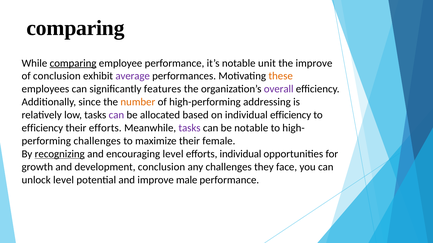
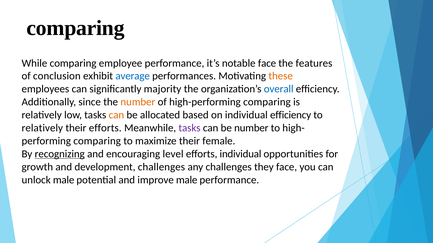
comparing at (73, 63) underline: present -> none
notable unit: unit -> face
the improve: improve -> features
average colour: purple -> blue
features: features -> majority
overall colour: purple -> blue
high-performing addressing: addressing -> comparing
can at (116, 115) colour: purple -> orange
efficiency at (42, 128): efficiency -> relatively
be notable: notable -> number
challenges at (97, 141): challenges -> comparing
development conclusion: conclusion -> challenges
unlock level: level -> male
